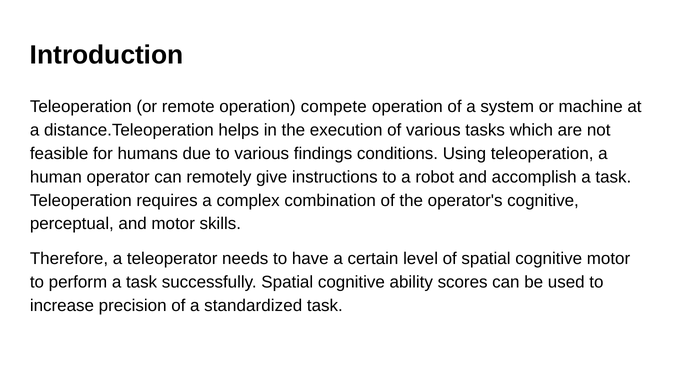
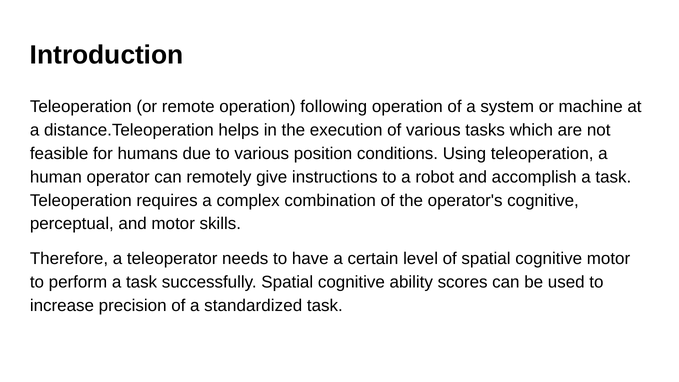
compete: compete -> following
findings: findings -> position
